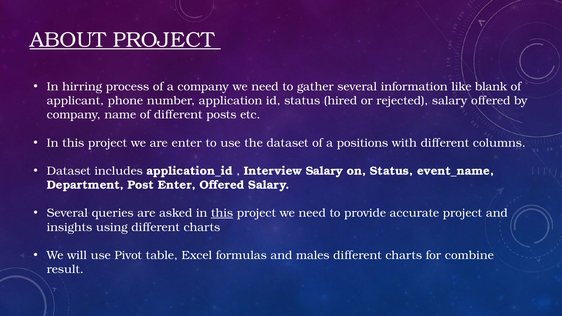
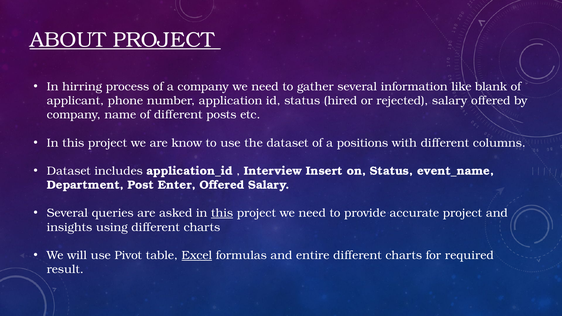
are enter: enter -> know
Interview Salary: Salary -> Insert
Excel underline: none -> present
males: males -> entire
combine: combine -> required
